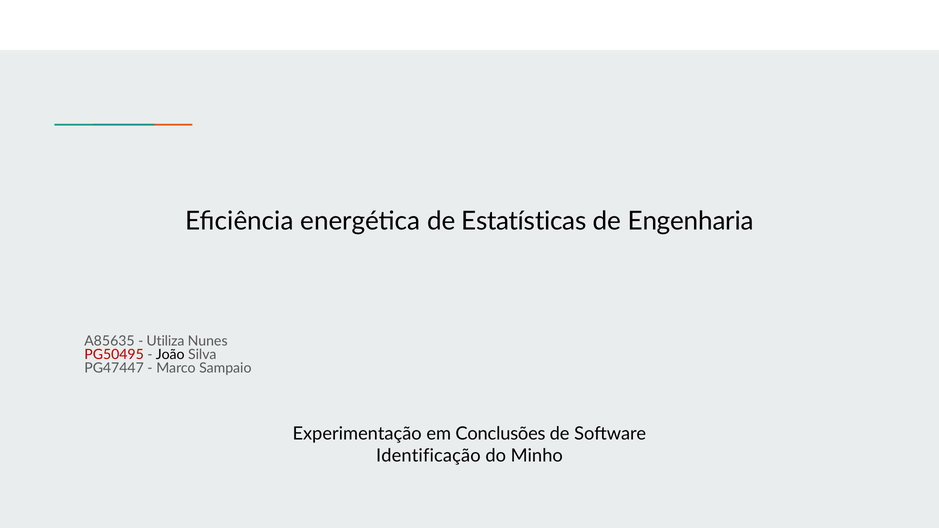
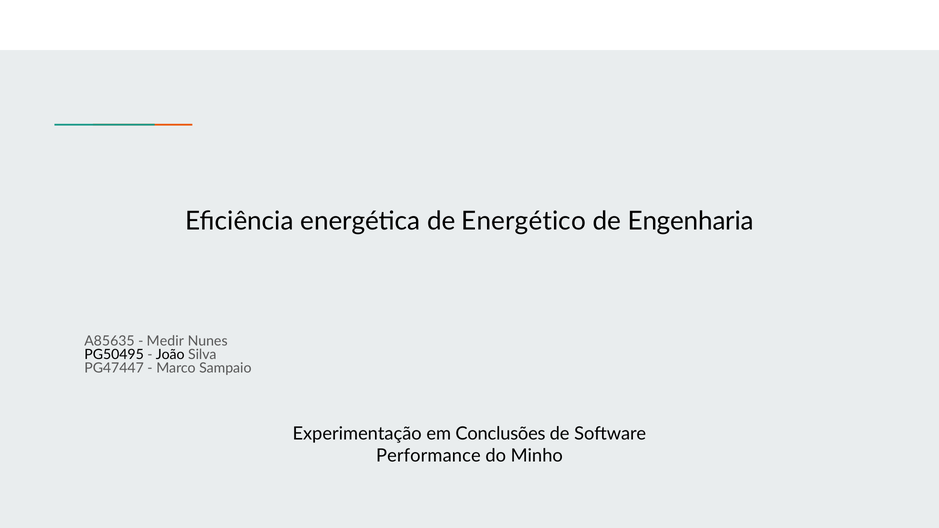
Estatísticas: Estatísticas -> Energético
Utiliza: Utiliza -> Medir
PG50495 colour: red -> black
Identificação: Identificação -> Performance
